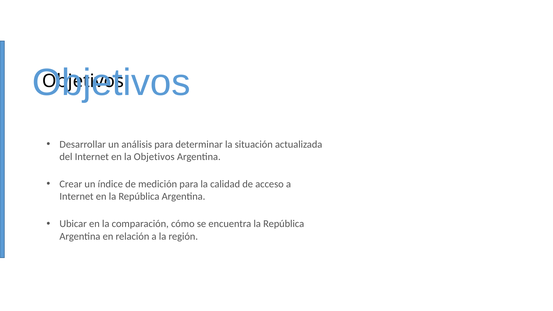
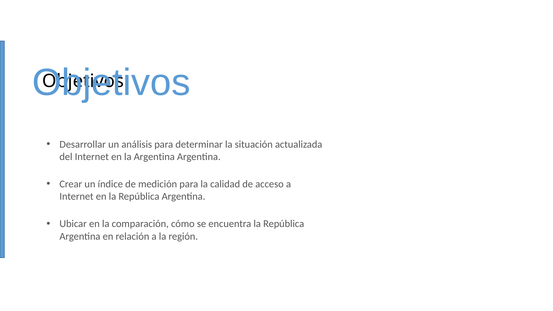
la Objetivos: Objetivos -> Argentina
